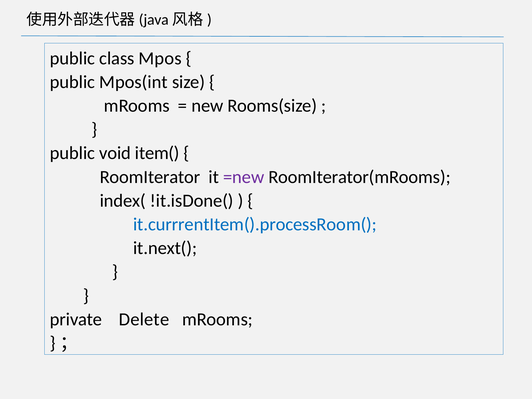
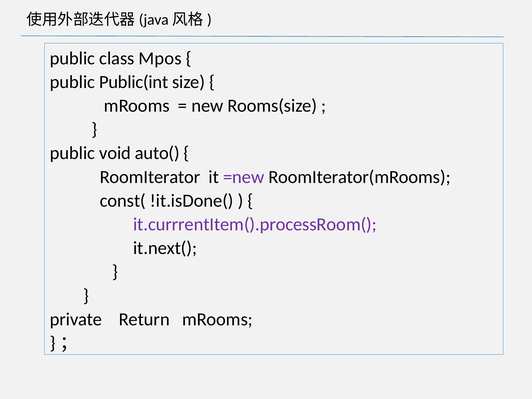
Mpos(int: Mpos(int -> Public(int
item(: item( -> auto(
index(: index( -> const(
it.currrentItem().processRoom( colour: blue -> purple
Delete: Delete -> Return
